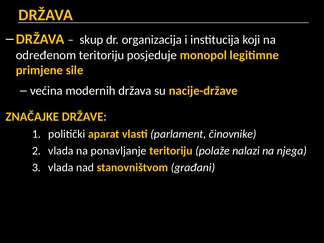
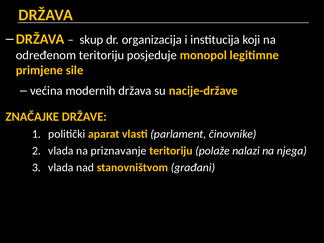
ponavljanje: ponavljanje -> priznavanje
